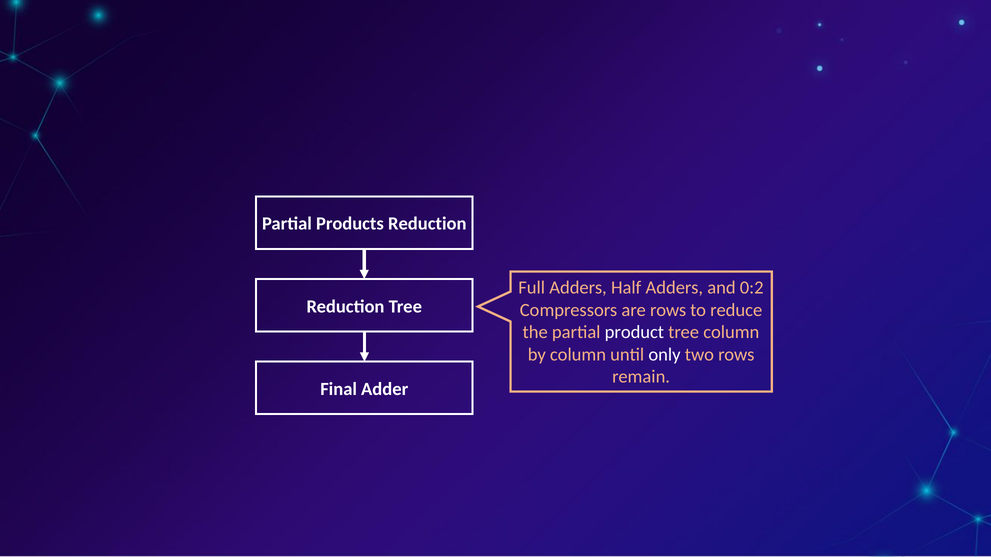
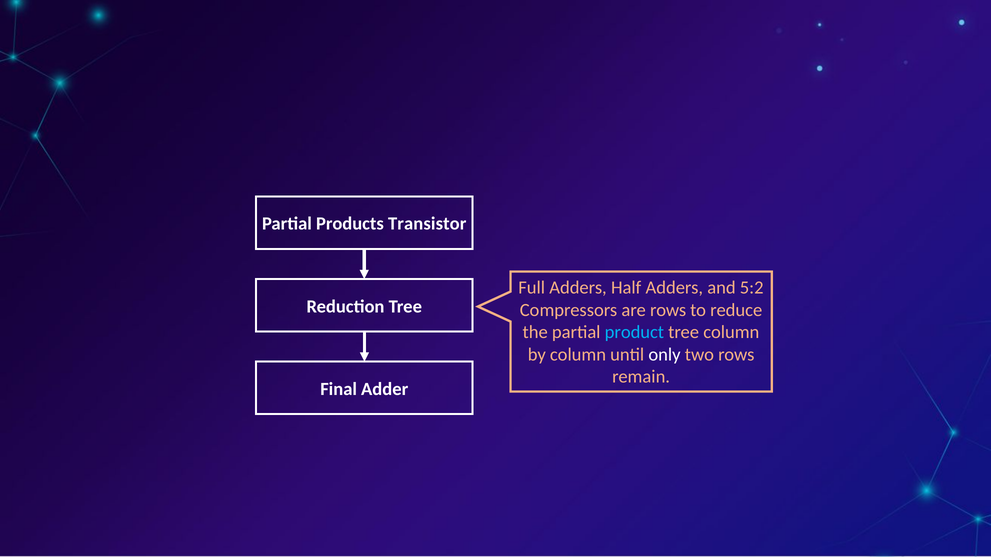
Products Reduction: Reduction -> Transistor
0:2: 0:2 -> 5:2
product colour: white -> light blue
